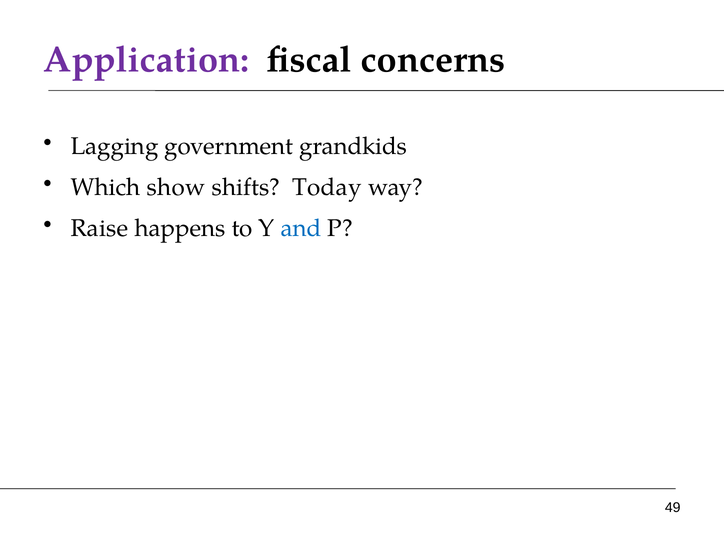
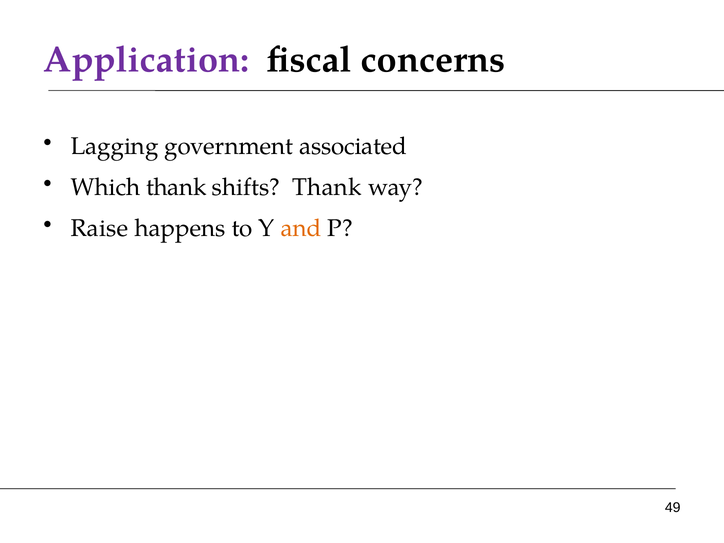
grandkids: grandkids -> associated
Which show: show -> thank
shifts Today: Today -> Thank
and colour: blue -> orange
